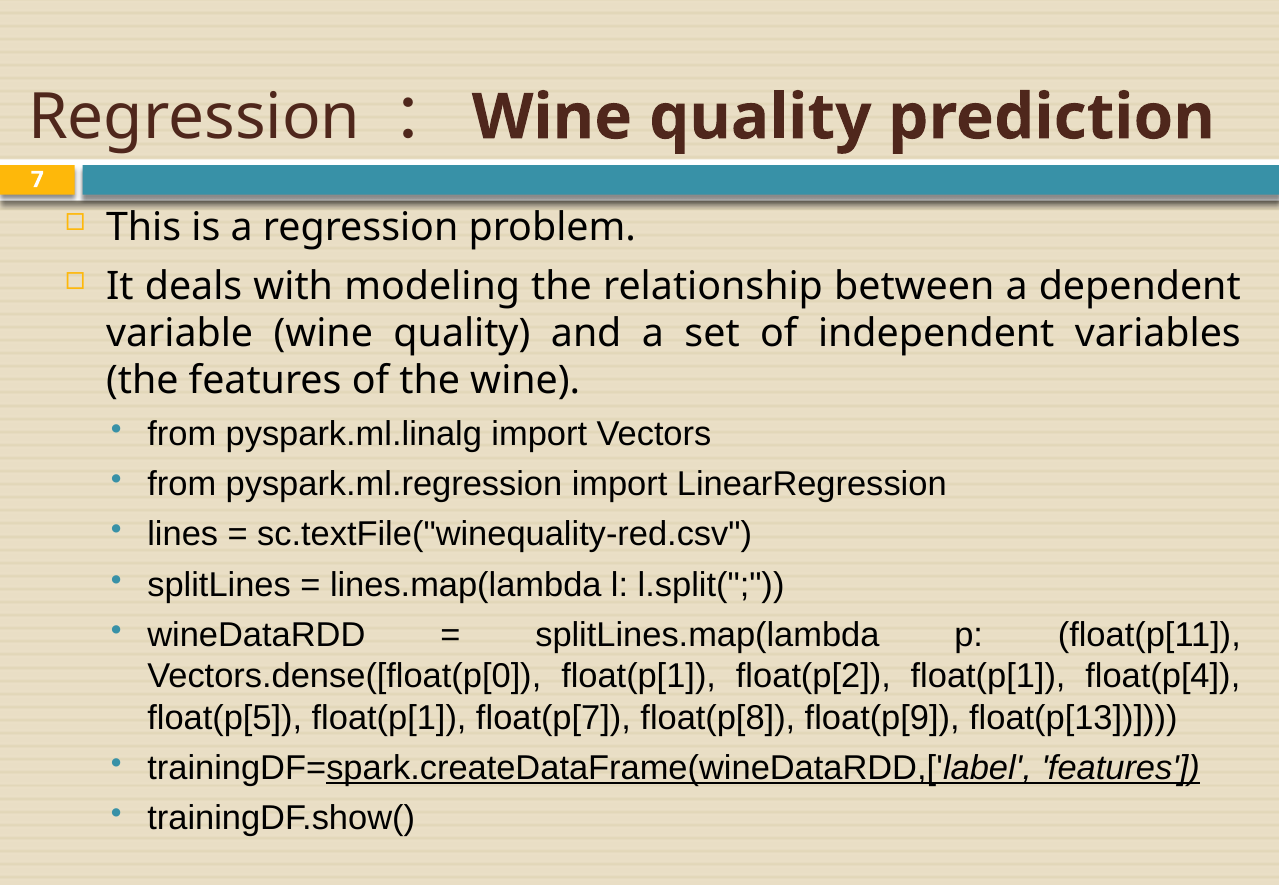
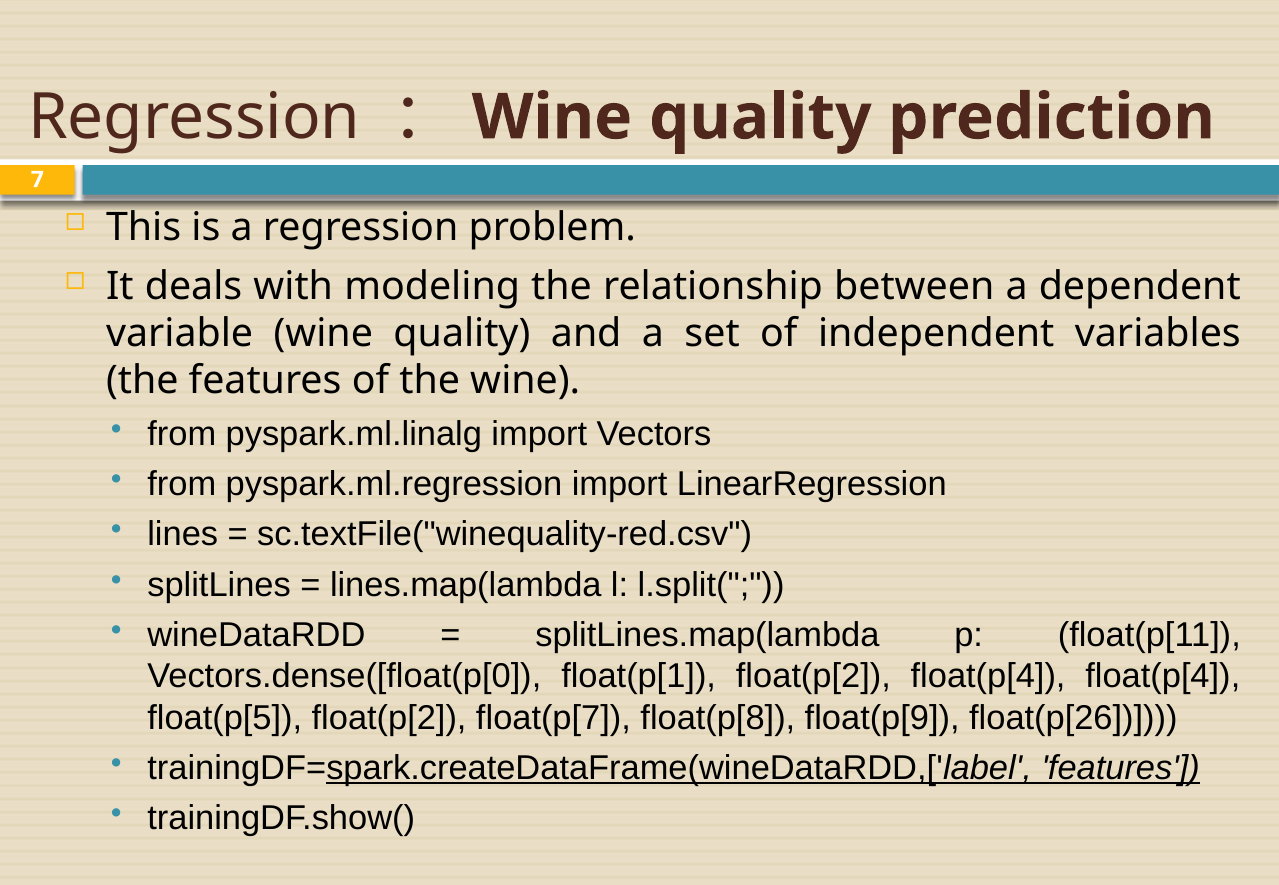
float(p[2 float(p[1: float(p[1 -> float(p[4
float(p[5 float(p[1: float(p[1 -> float(p[2
float(p[13: float(p[13 -> float(p[26
